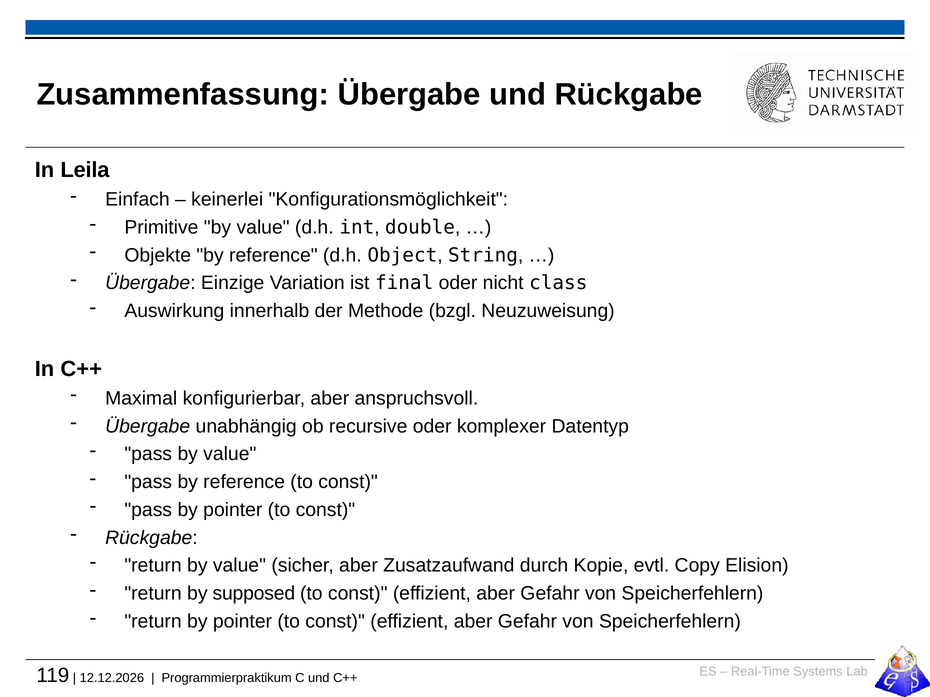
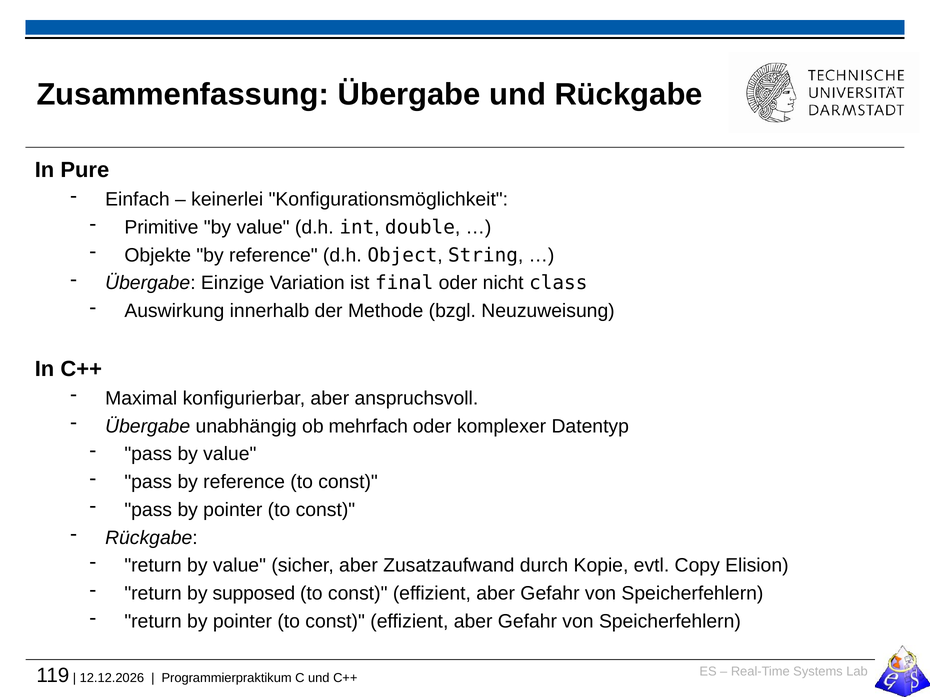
Leila: Leila -> Pure
recursive: recursive -> mehrfach
